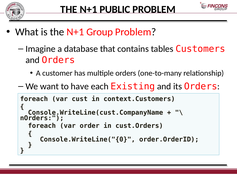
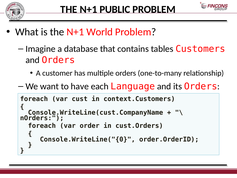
Group: Group -> World
Existing: Existing -> Language
